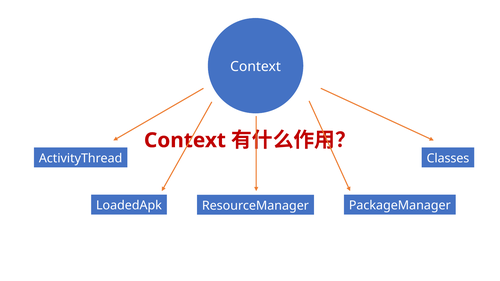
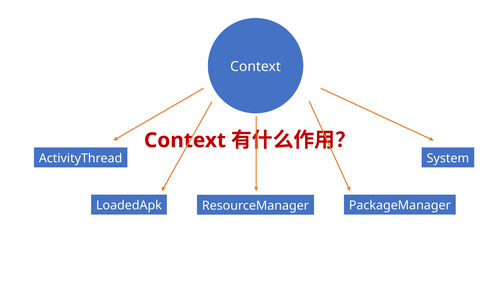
Classes: Classes -> System
